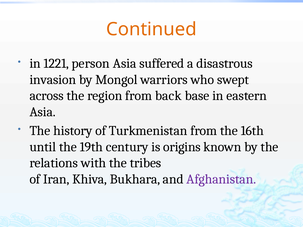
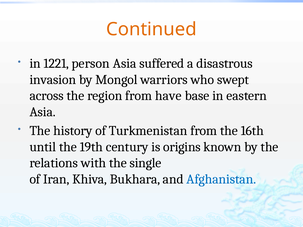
back: back -> have
tribes: tribes -> single
Afghanistan colour: purple -> blue
